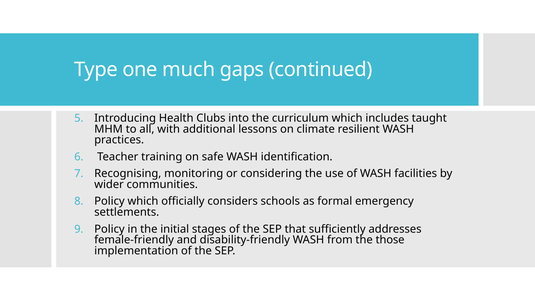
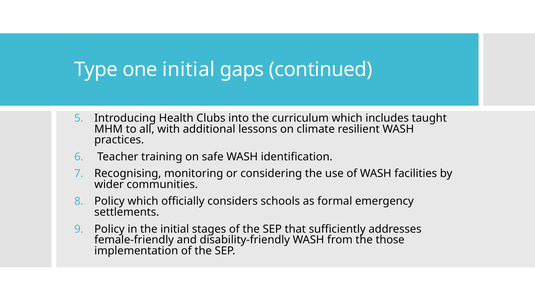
one much: much -> initial
